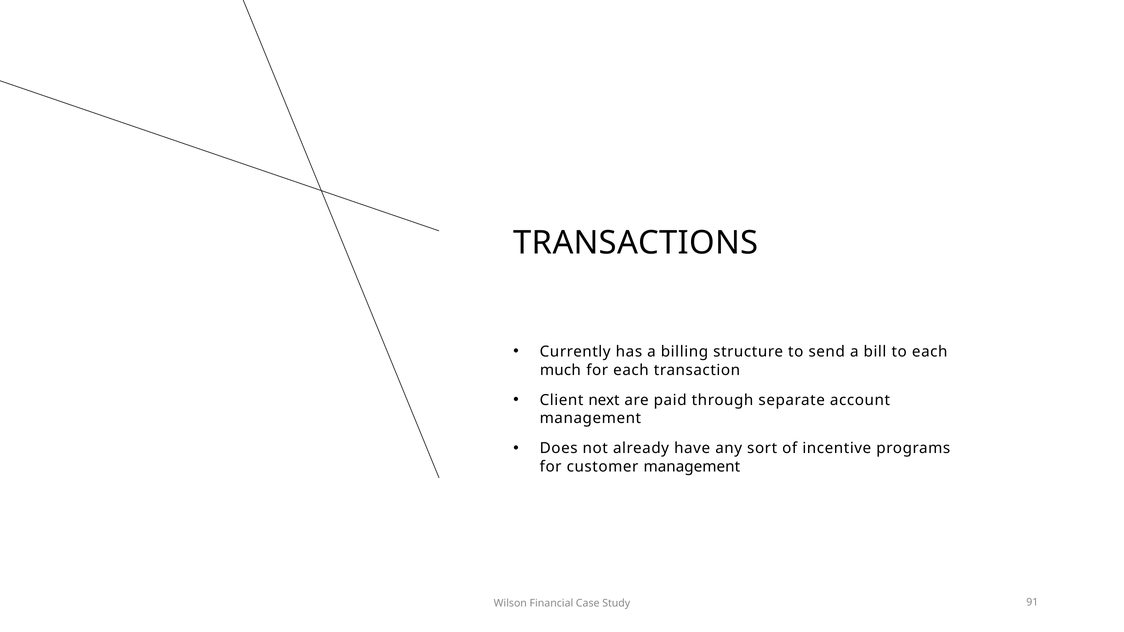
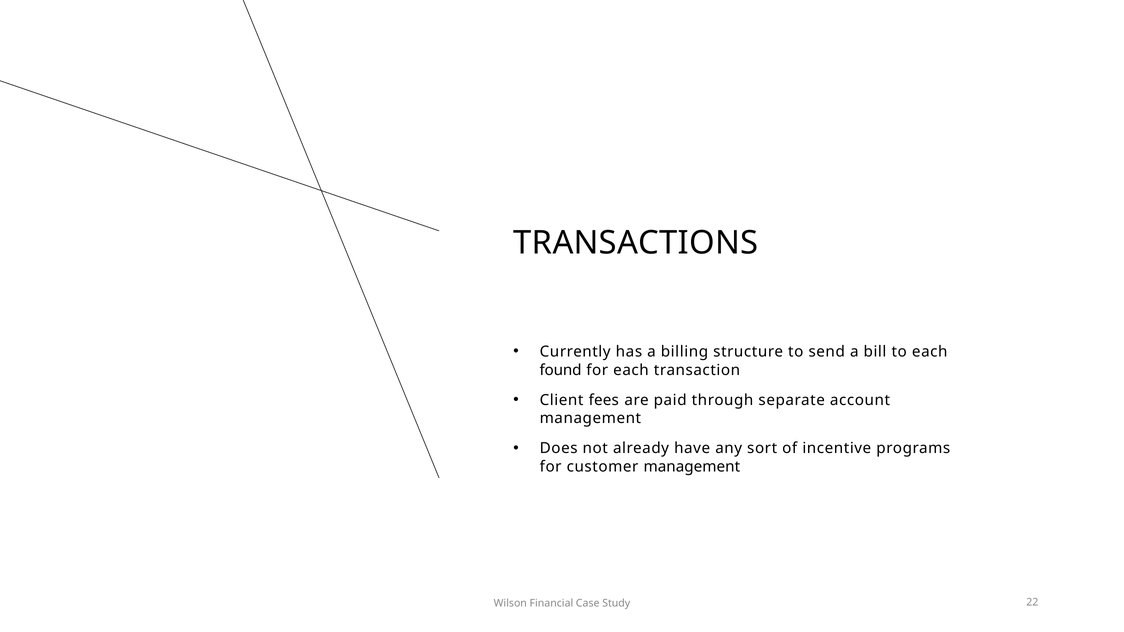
much: much -> found
next: next -> fees
91: 91 -> 22
